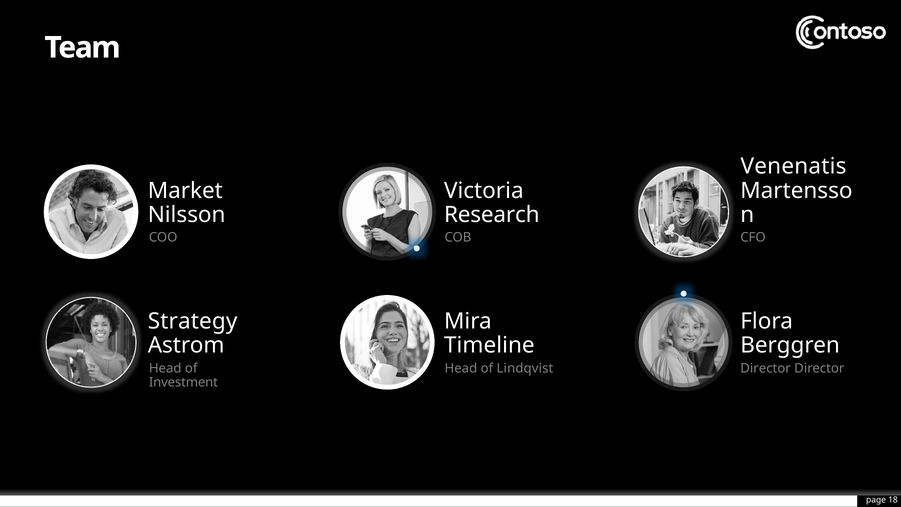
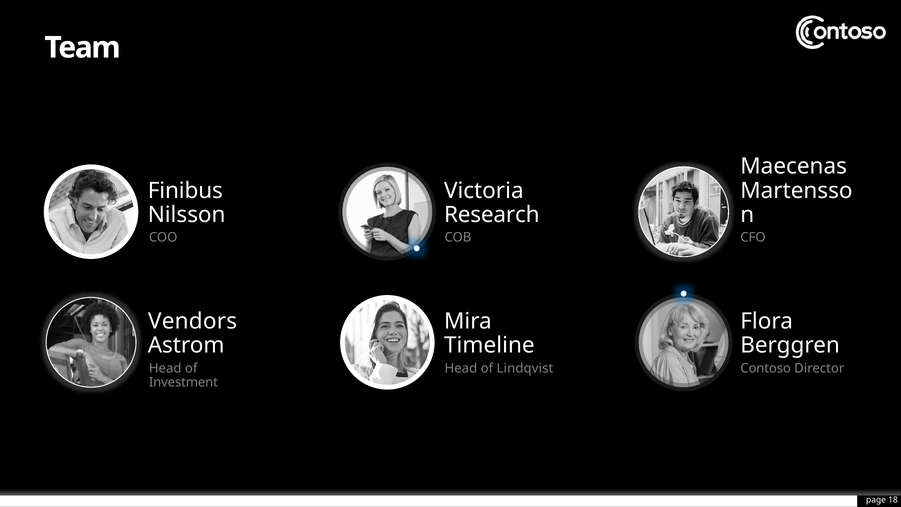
Venenatis: Venenatis -> Maecenas
Market: Market -> Finibus
Strategy: Strategy -> Vendors
Director at (766, 368): Director -> Contoso
